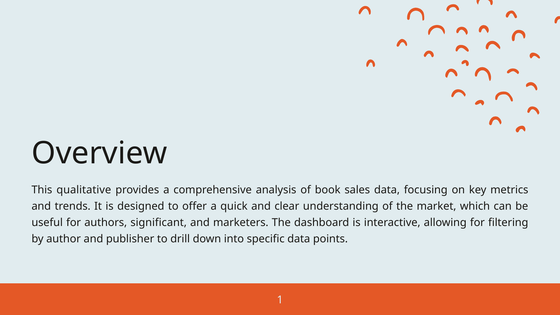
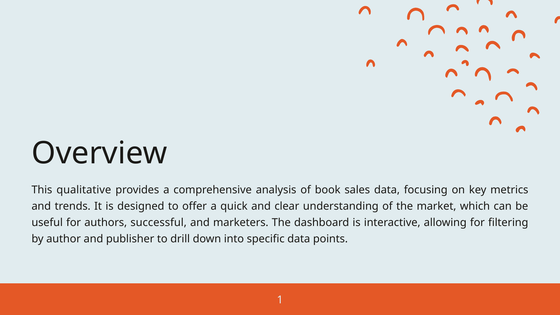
significant: significant -> successful
